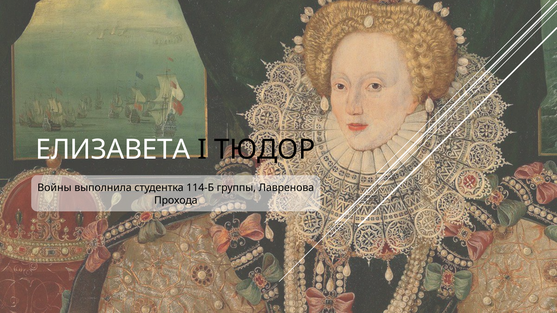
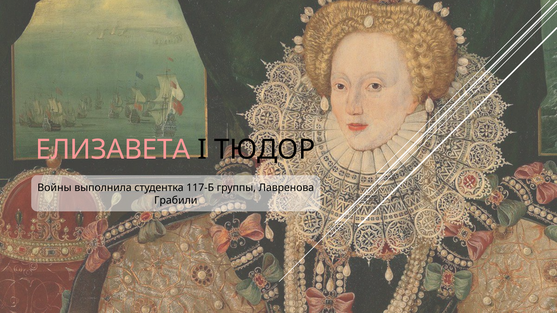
ЕЛИЗАВЕТА colour: white -> pink
114-Б: 114-Б -> 117-Б
Прохода: Прохода -> Грабили
